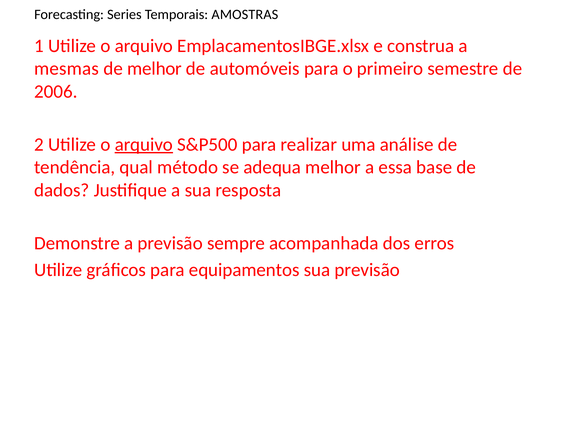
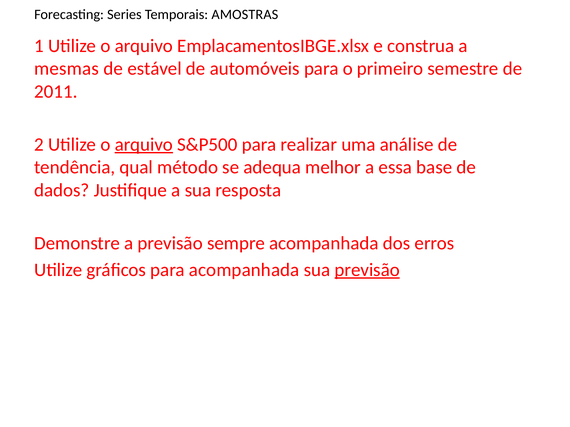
de melhor: melhor -> estável
2006: 2006 -> 2011
para equipamentos: equipamentos -> acompanhada
previsão at (367, 270) underline: none -> present
